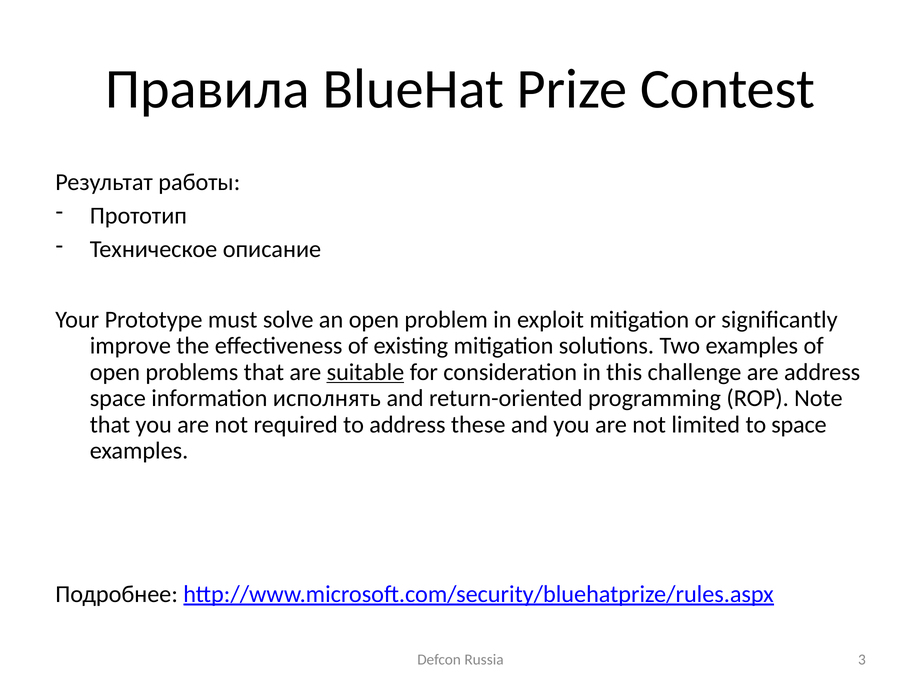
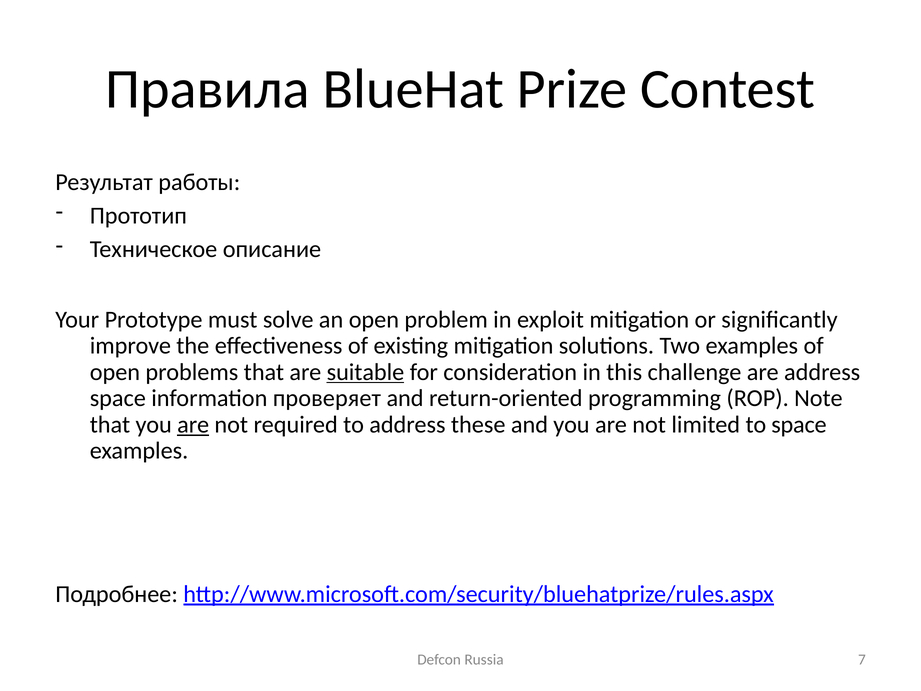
исполнять: исполнять -> проверяет
are at (193, 424) underline: none -> present
3: 3 -> 7
